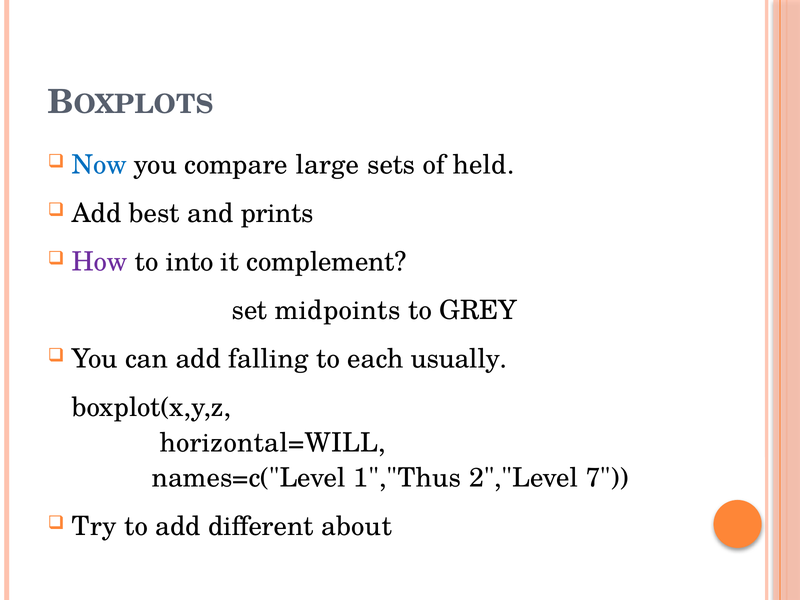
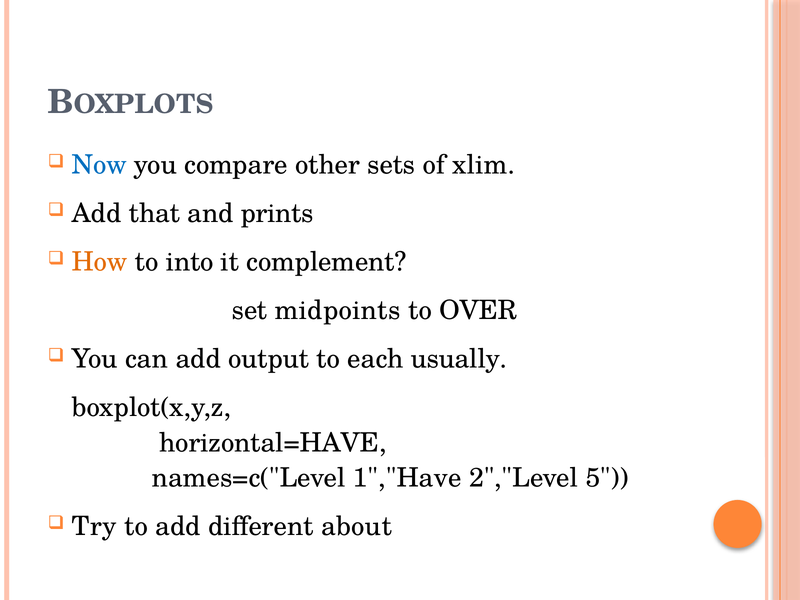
large: large -> other
held: held -> xlim
best: best -> that
How colour: purple -> orange
GREY: GREY -> OVER
falling: falling -> output
horizontal=WILL: horizontal=WILL -> horizontal=HAVE
1","Thus: 1","Thus -> 1","Have
7: 7 -> 5
